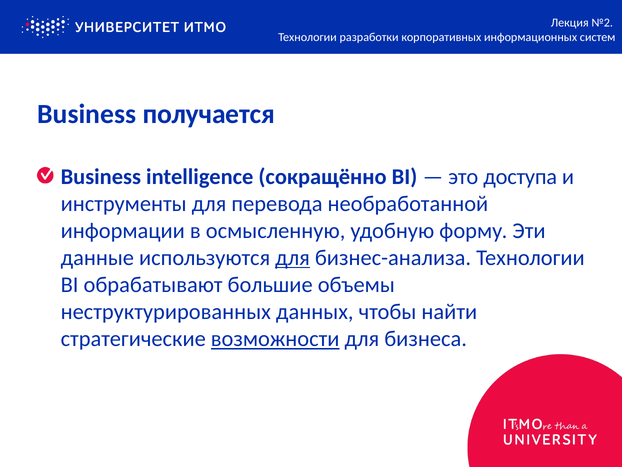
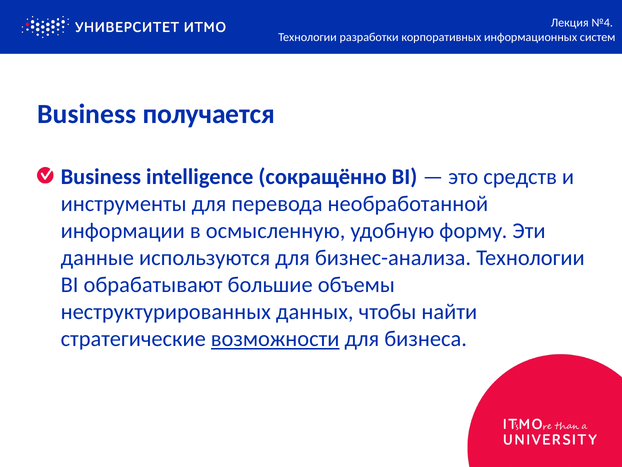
№2: №2 -> №4
доступа: доступа -> средств
для at (293, 258) underline: present -> none
